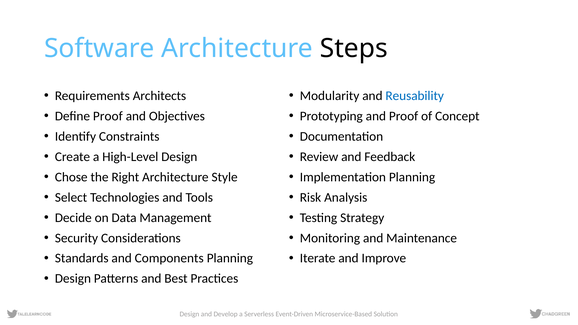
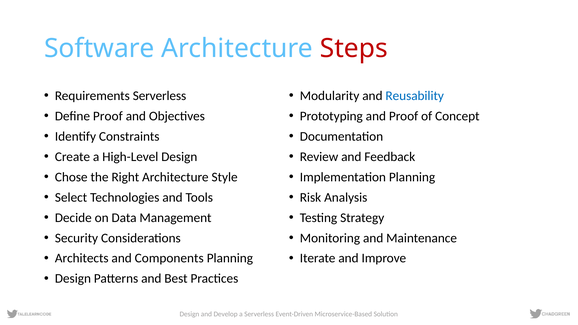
Steps colour: black -> red
Requirements Architects: Architects -> Serverless
Standards: Standards -> Architects
